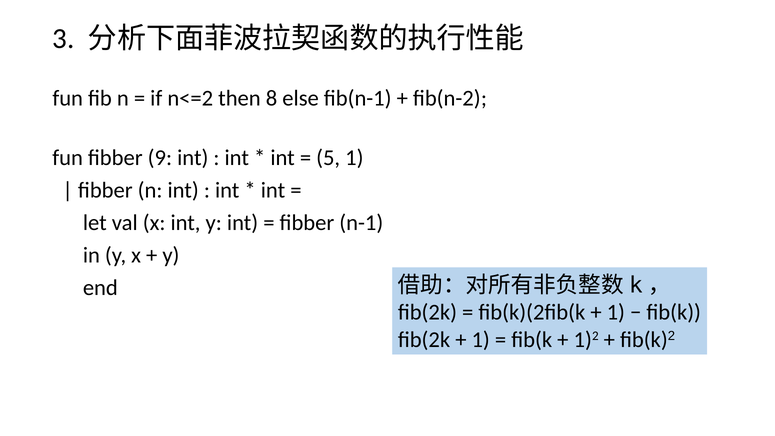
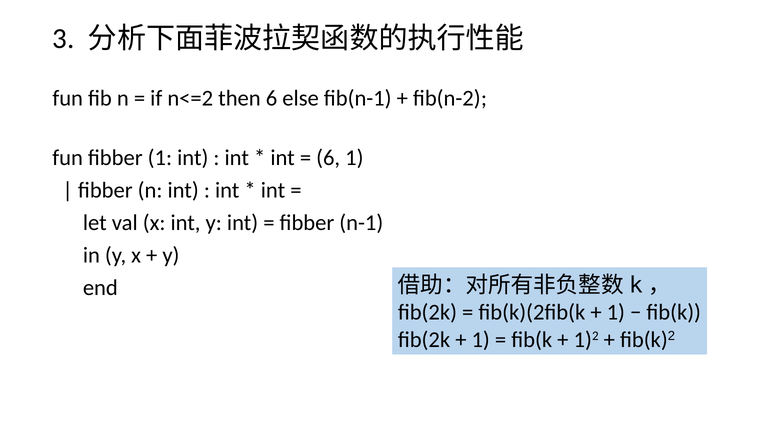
then 8: 8 -> 6
fibber 9: 9 -> 1
5 at (328, 158): 5 -> 6
